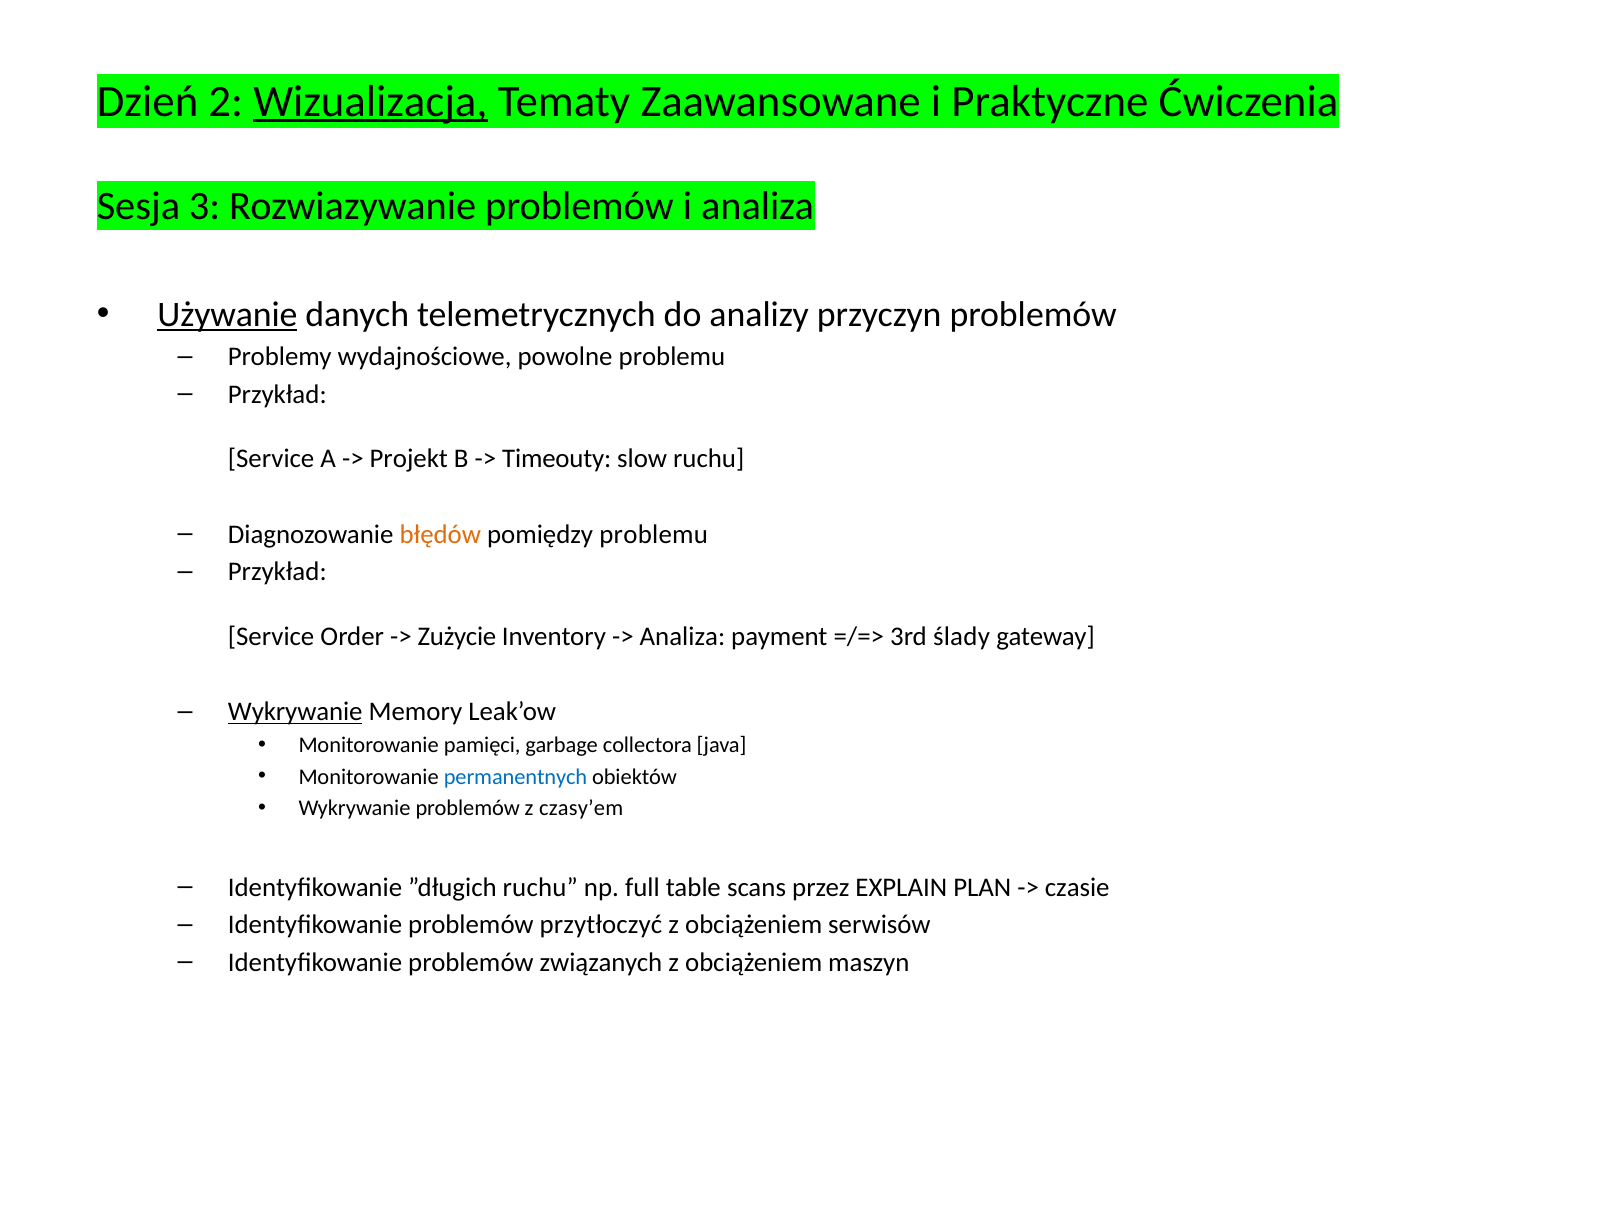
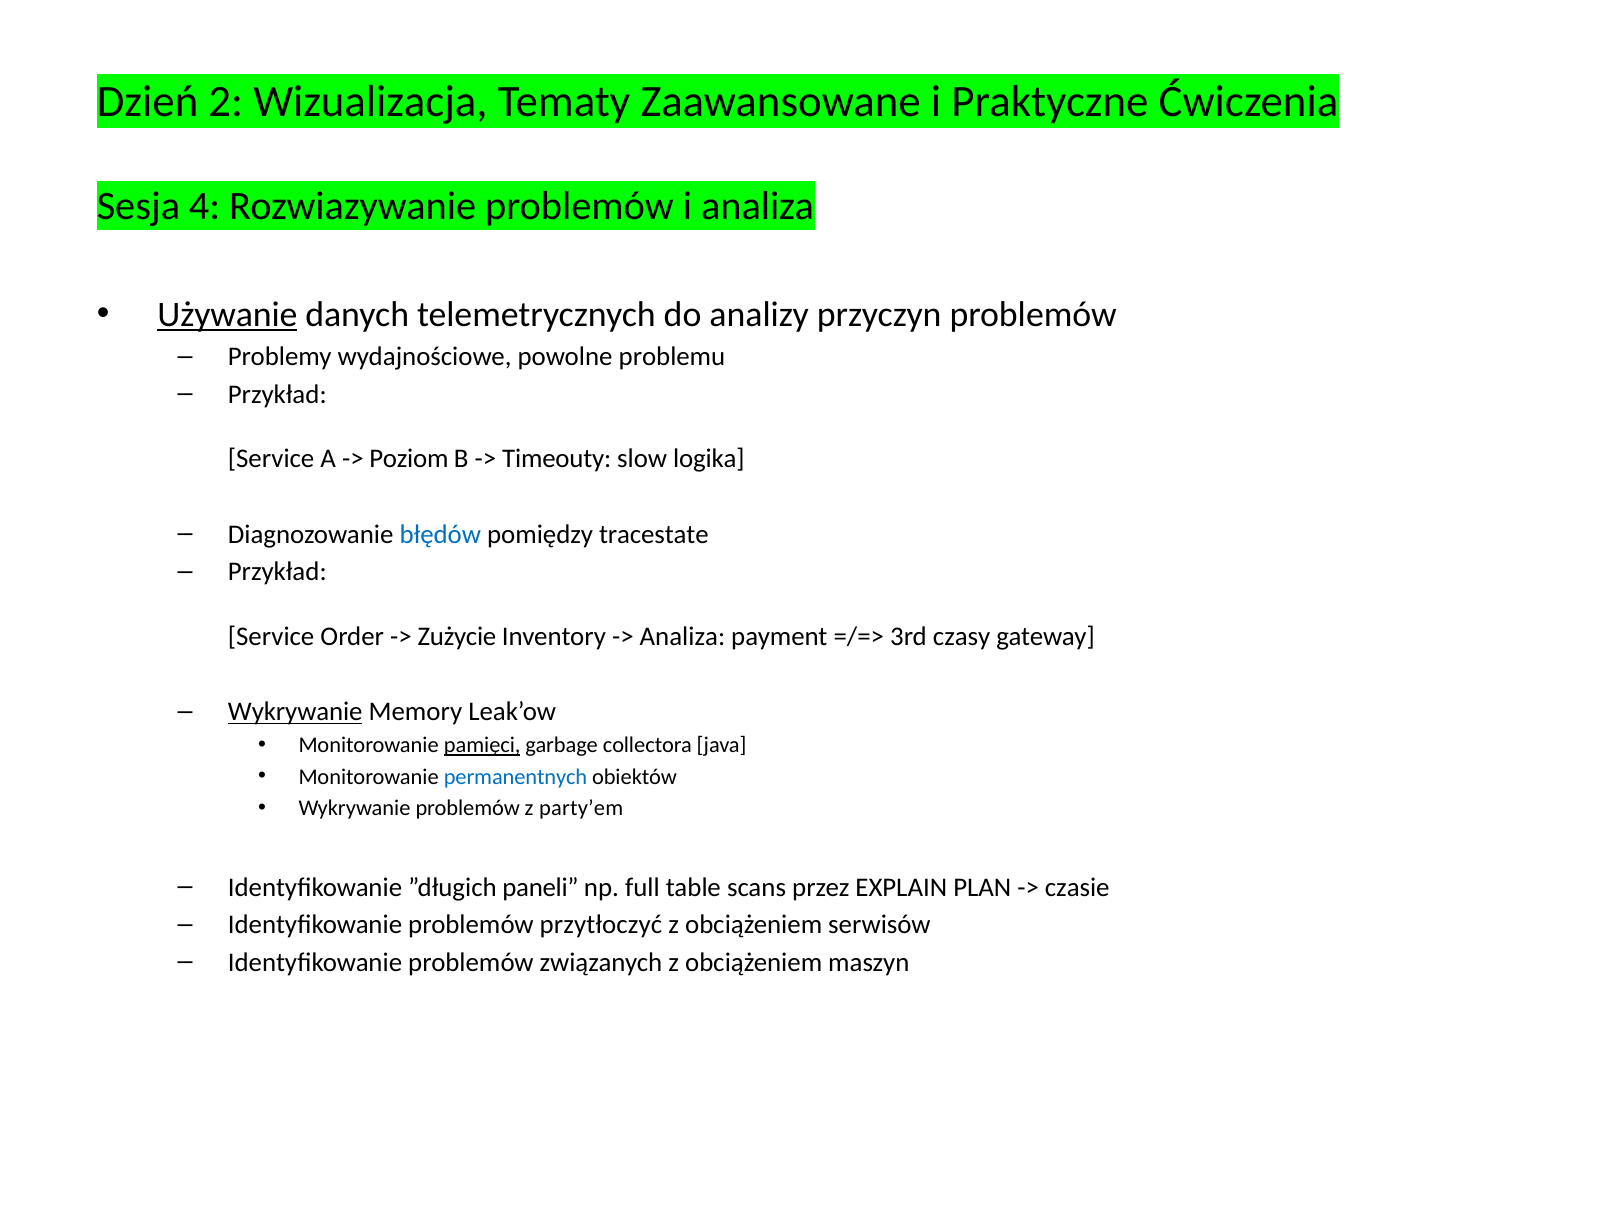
Wizualizacja underline: present -> none
3: 3 -> 4
Projekt: Projekt -> Poziom
slow ruchu: ruchu -> logika
błędów colour: orange -> blue
pomiędzy problemu: problemu -> tracestate
ślady: ślady -> czasy
pamięci underline: none -> present
czasy’em: czasy’em -> party’em
”długich ruchu: ruchu -> paneli
